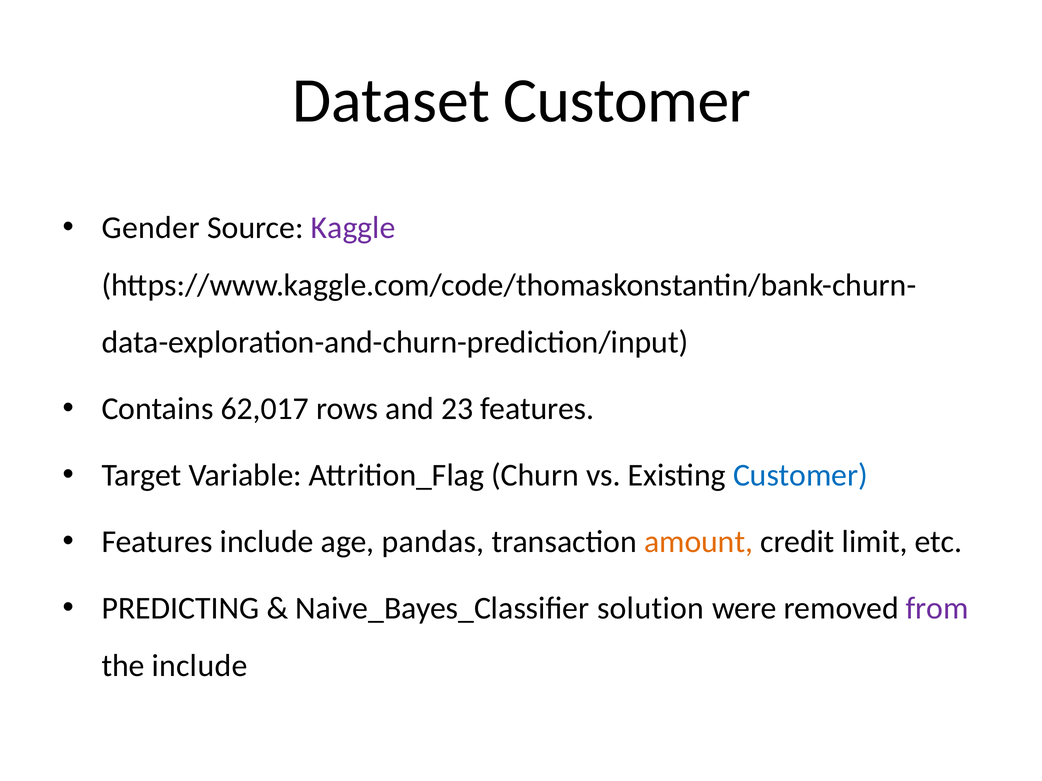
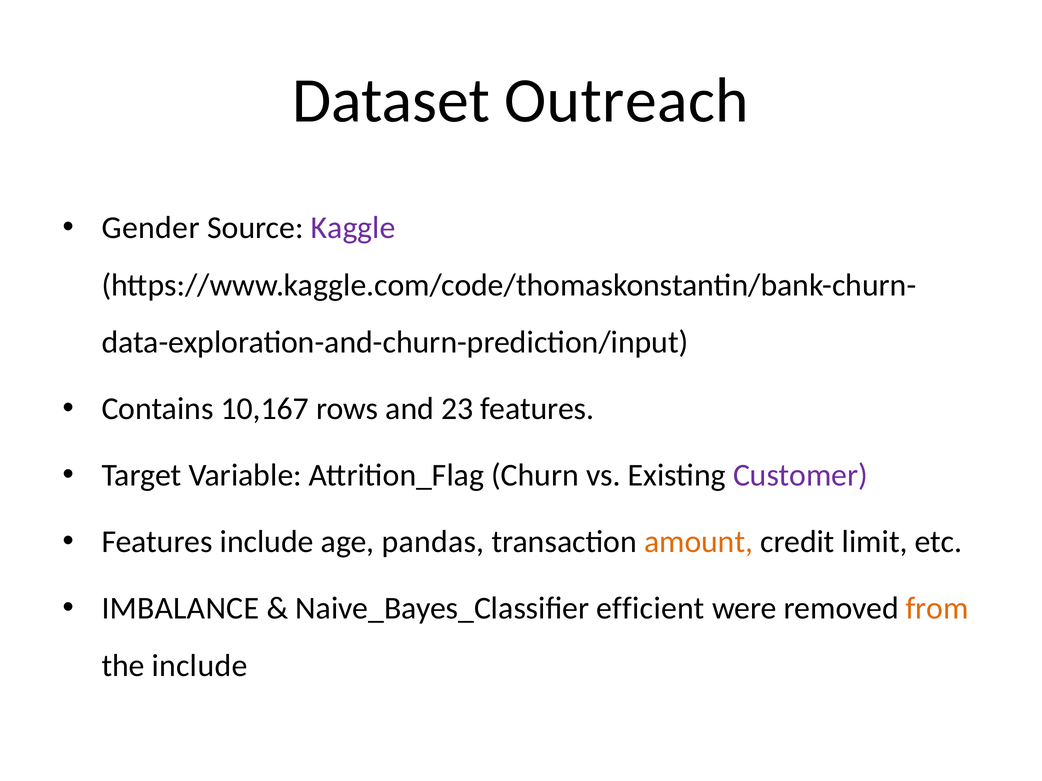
Dataset Customer: Customer -> Outreach
62,017: 62,017 -> 10,167
Customer at (800, 476) colour: blue -> purple
PREDICTING: PREDICTING -> IMBALANCE
solution: solution -> efficient
from colour: purple -> orange
